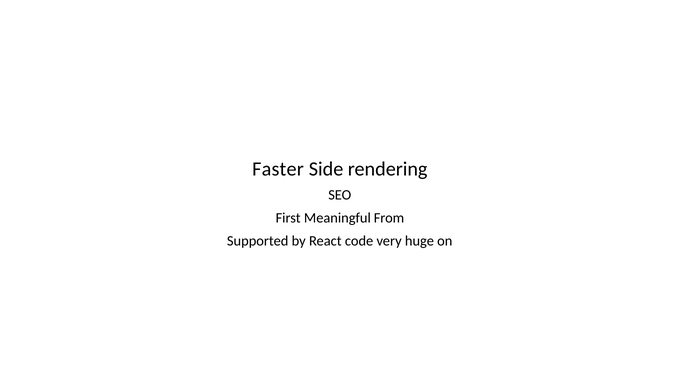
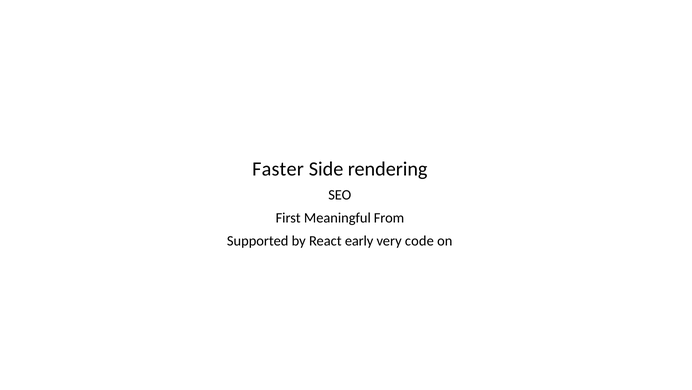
code: code -> early
huge: huge -> code
